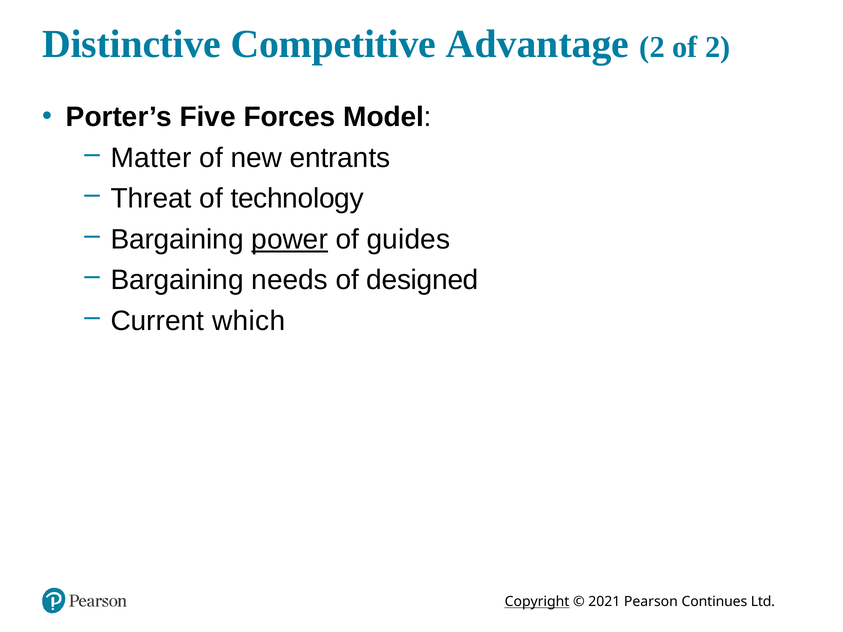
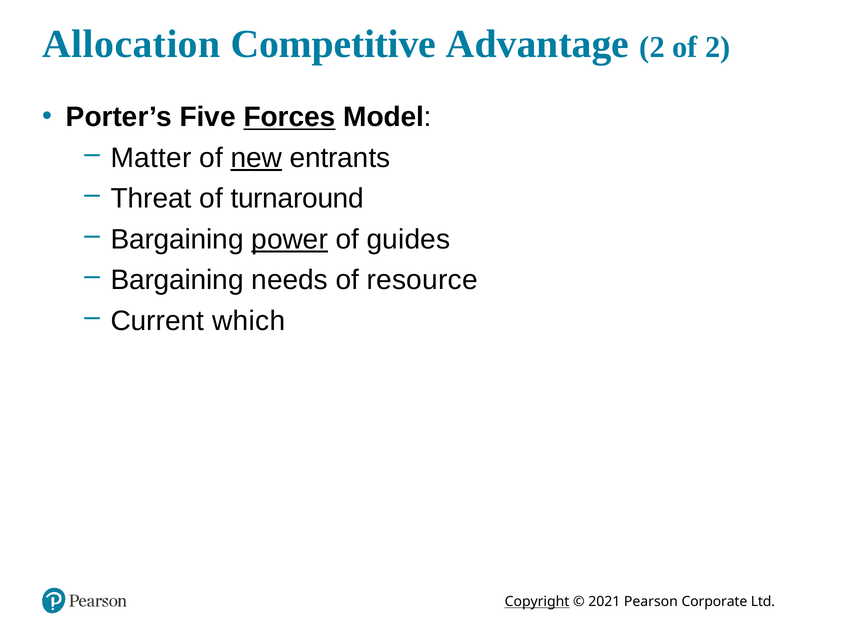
Distinctive: Distinctive -> Allocation
Forces underline: none -> present
new underline: none -> present
technology: technology -> turnaround
designed: designed -> resource
Continues: Continues -> Corporate
